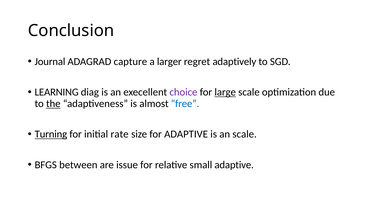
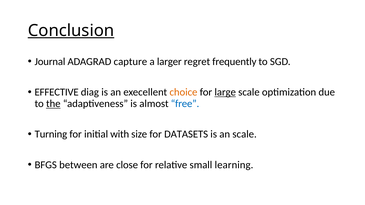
Conclusion underline: none -> present
adaptively: adaptively -> frequently
LEARNING: LEARNING -> EFFECTIVE
choice colour: purple -> orange
Turning underline: present -> none
rate: rate -> with
for ADAPTIVE: ADAPTIVE -> DATASETS
issue: issue -> close
small adaptive: adaptive -> learning
